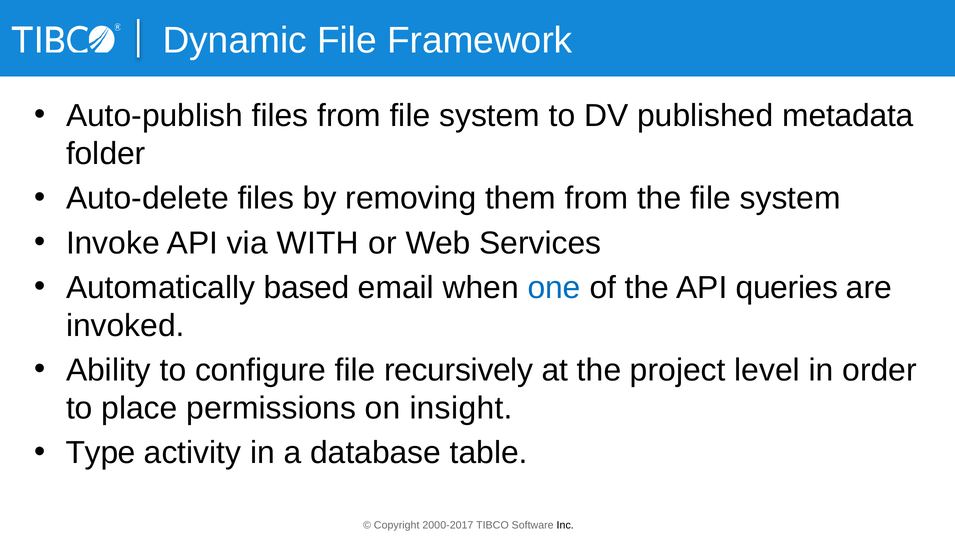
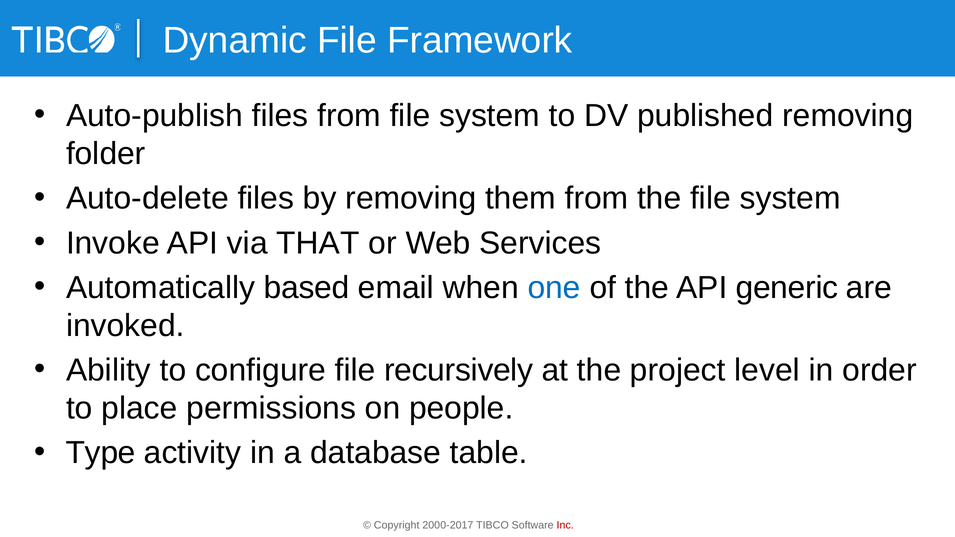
published metadata: metadata -> removing
WITH: WITH -> THAT
queries: queries -> generic
insight: insight -> people
Inc colour: black -> red
